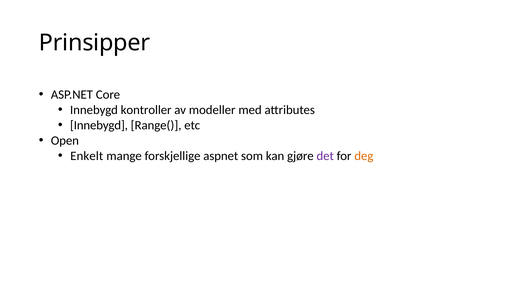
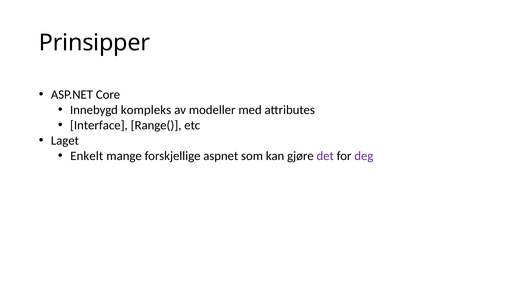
kontroller: kontroller -> kompleks
Innebygd at (99, 126): Innebygd -> Interface
Open: Open -> Laget
deg colour: orange -> purple
